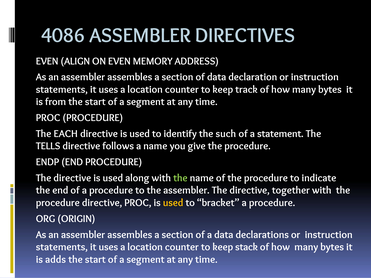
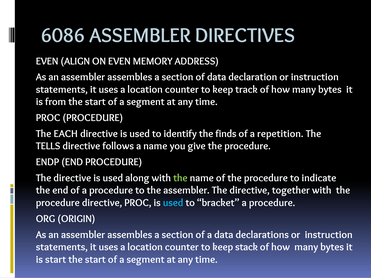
4086: 4086 -> 6086
such: such -> finds
statement: statement -> repetition
used at (173, 203) colour: yellow -> light blue
is adds: adds -> start
